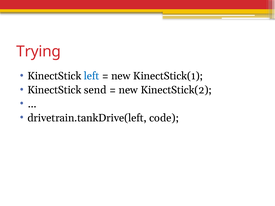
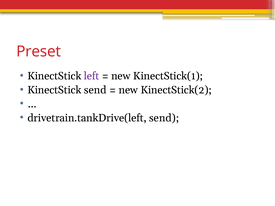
Trying: Trying -> Preset
left colour: blue -> purple
drivetrain.tankDrive(left code: code -> send
